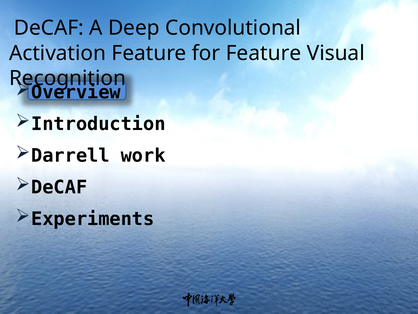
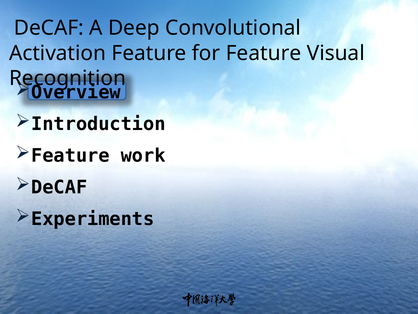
Darrell at (70, 155): Darrell -> Feature
